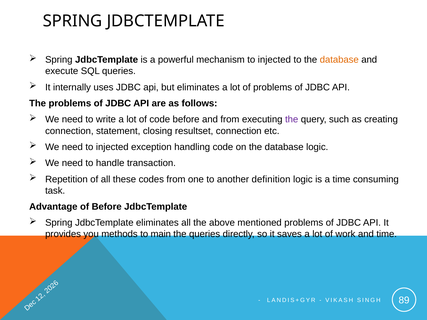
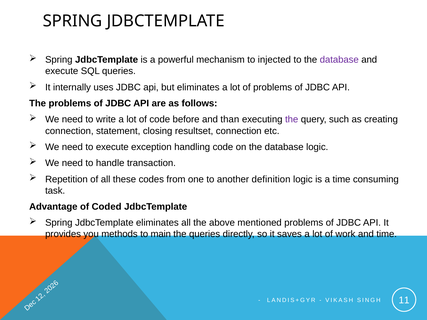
database at (339, 60) colour: orange -> purple
and from: from -> than
need to injected: injected -> execute
of Before: Before -> Coded
89: 89 -> 11
